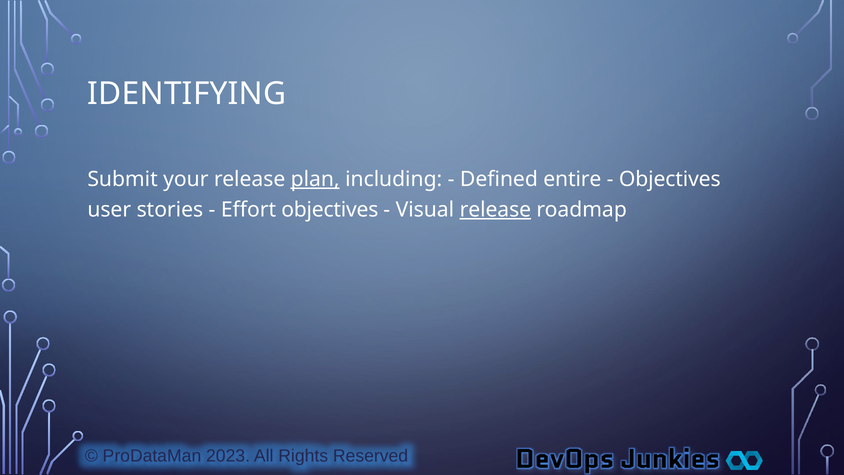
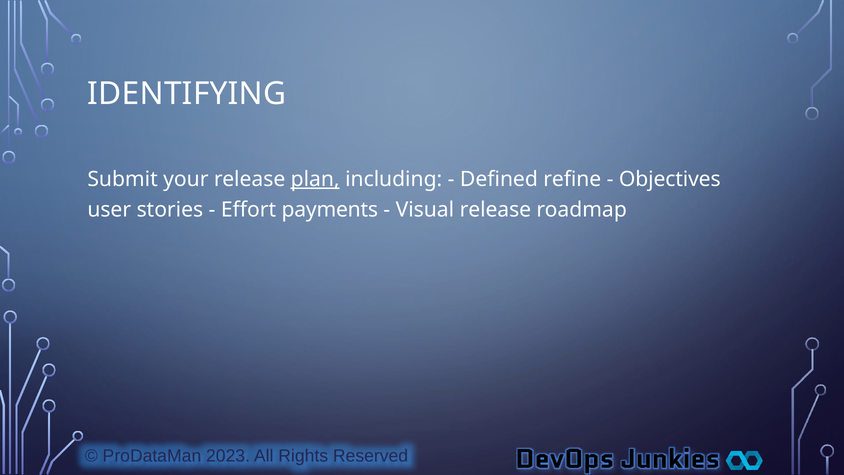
entire: entire -> refine
Effort objectives: objectives -> payments
release at (495, 209) underline: present -> none
